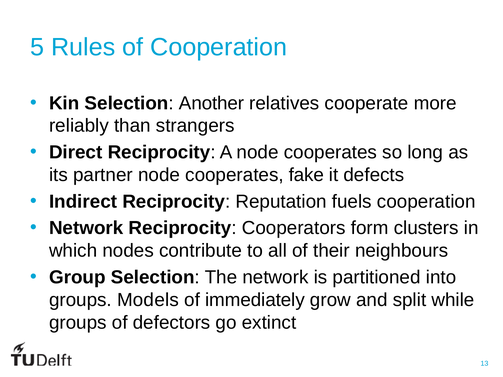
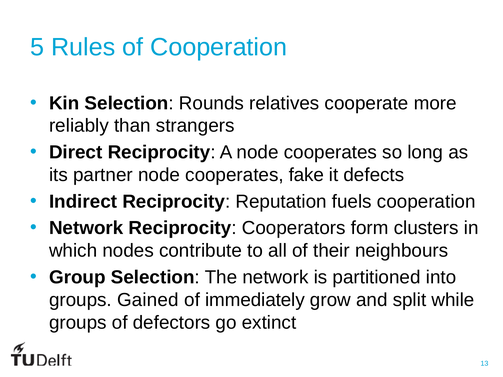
Another: Another -> Rounds
Models: Models -> Gained
